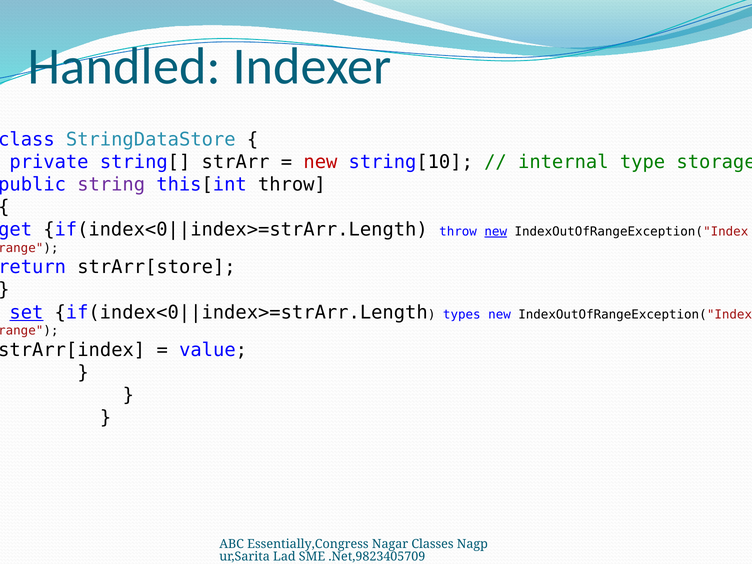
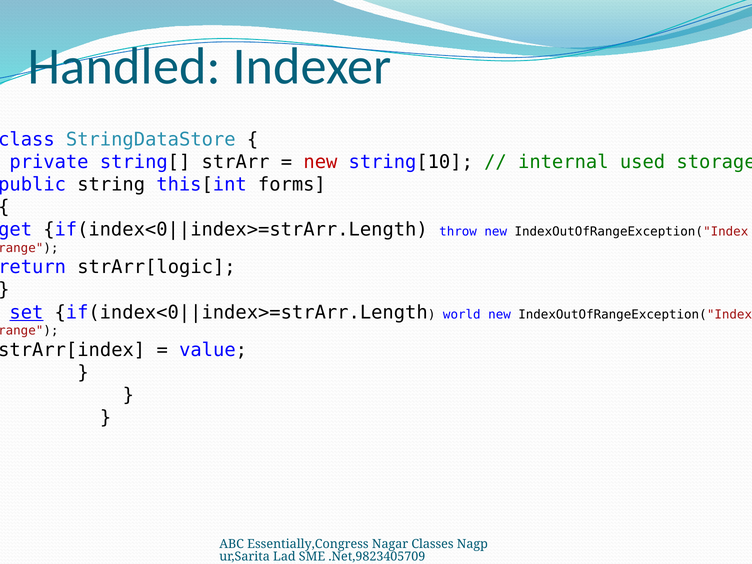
type: type -> used
string colour: purple -> black
this[int throw: throw -> forms
new at (496, 232) underline: present -> none
strArr[store: strArr[store -> strArr[logic
types: types -> world
